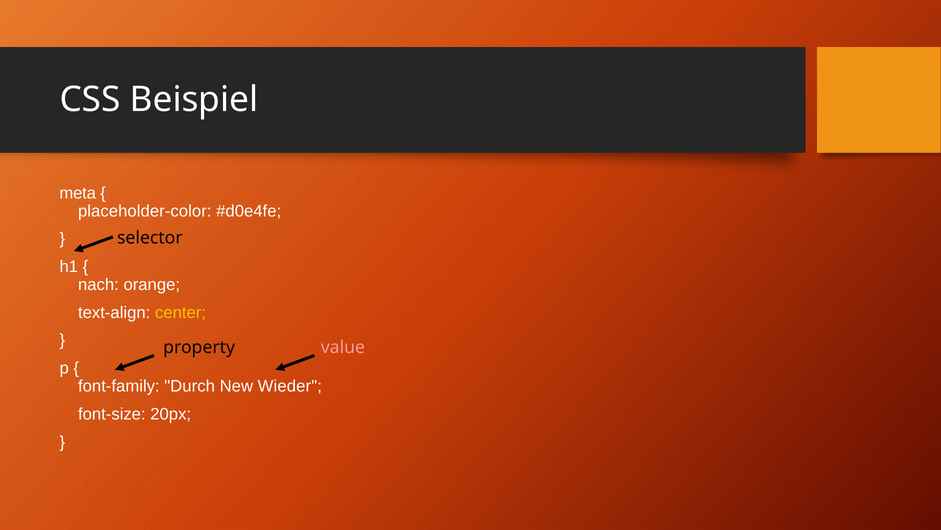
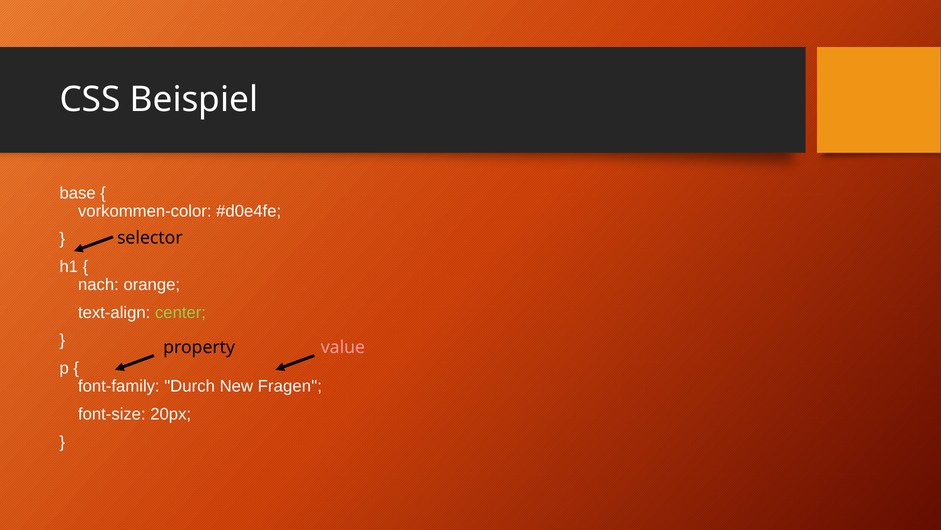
meta: meta -> base
placeholder-color: placeholder-color -> vorkommen-color
center colour: yellow -> light green
Wieder: Wieder -> Fragen
